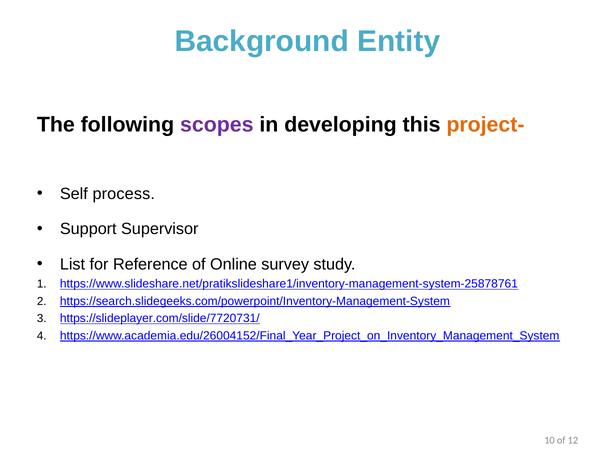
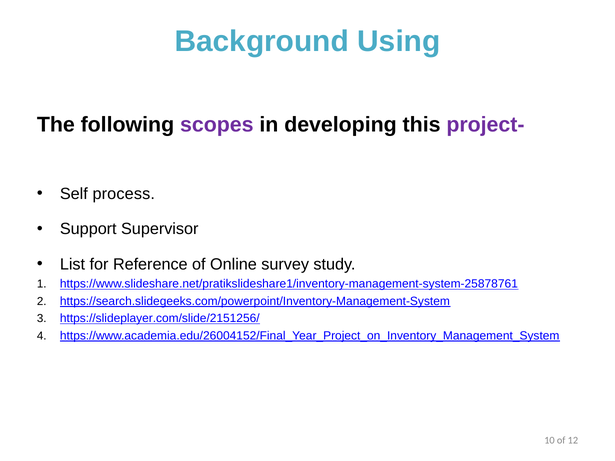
Entity: Entity -> Using
project- colour: orange -> purple
https://slideplayer.com/slide/7720731/: https://slideplayer.com/slide/7720731/ -> https://slideplayer.com/slide/2151256/
